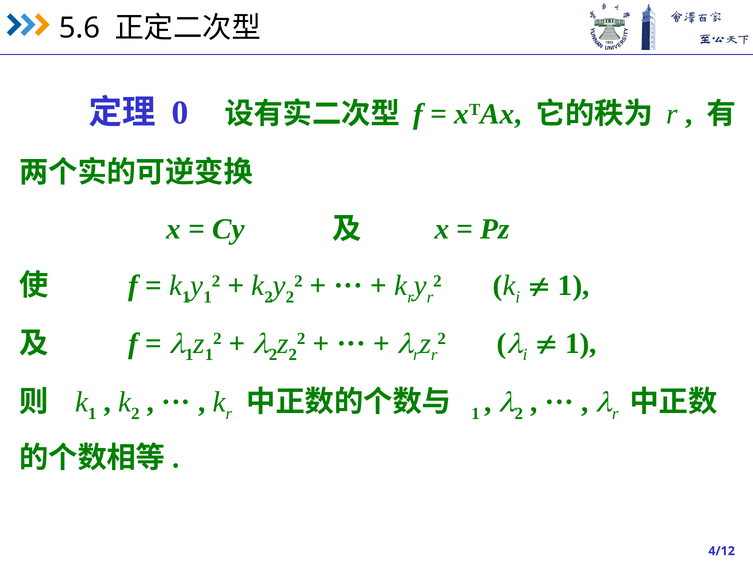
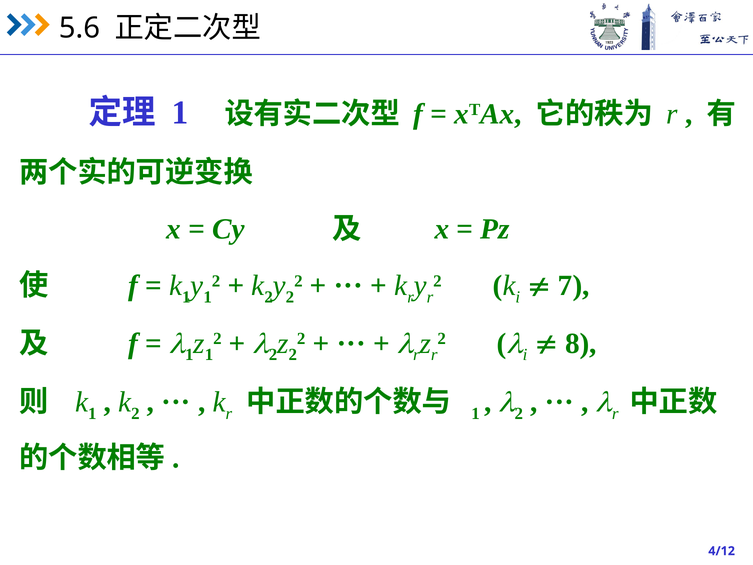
0 at (180, 113): 0 -> 1
1 at (574, 286): 1 -> 7
1 at (581, 343): 1 -> 8
